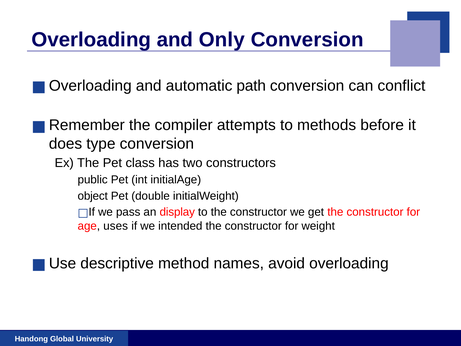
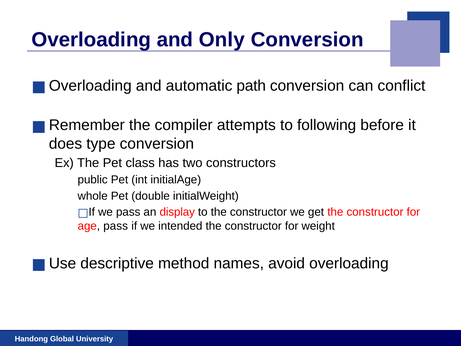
methods: methods -> following
object: object -> whole
age uses: uses -> pass
